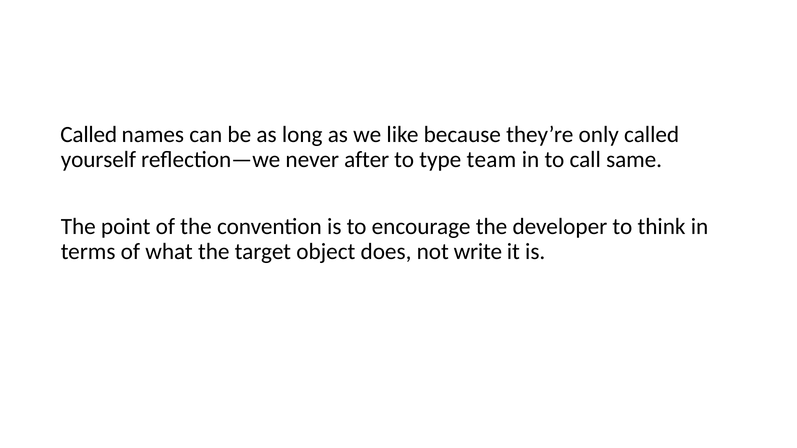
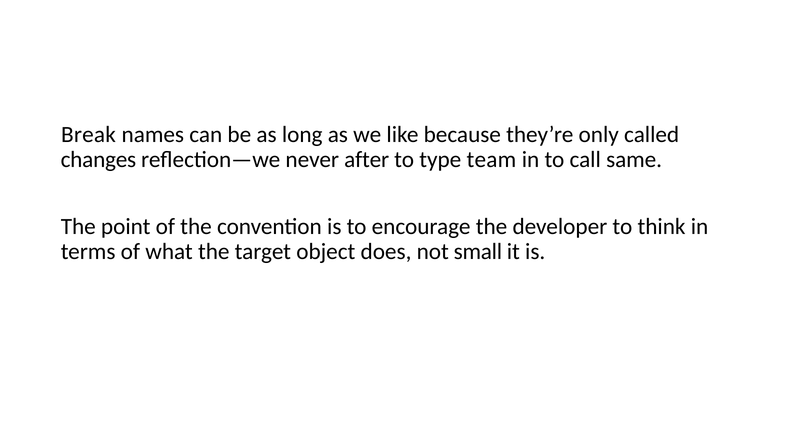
Called at (89, 135): Called -> Break
yourself: yourself -> changes
write: write -> small
